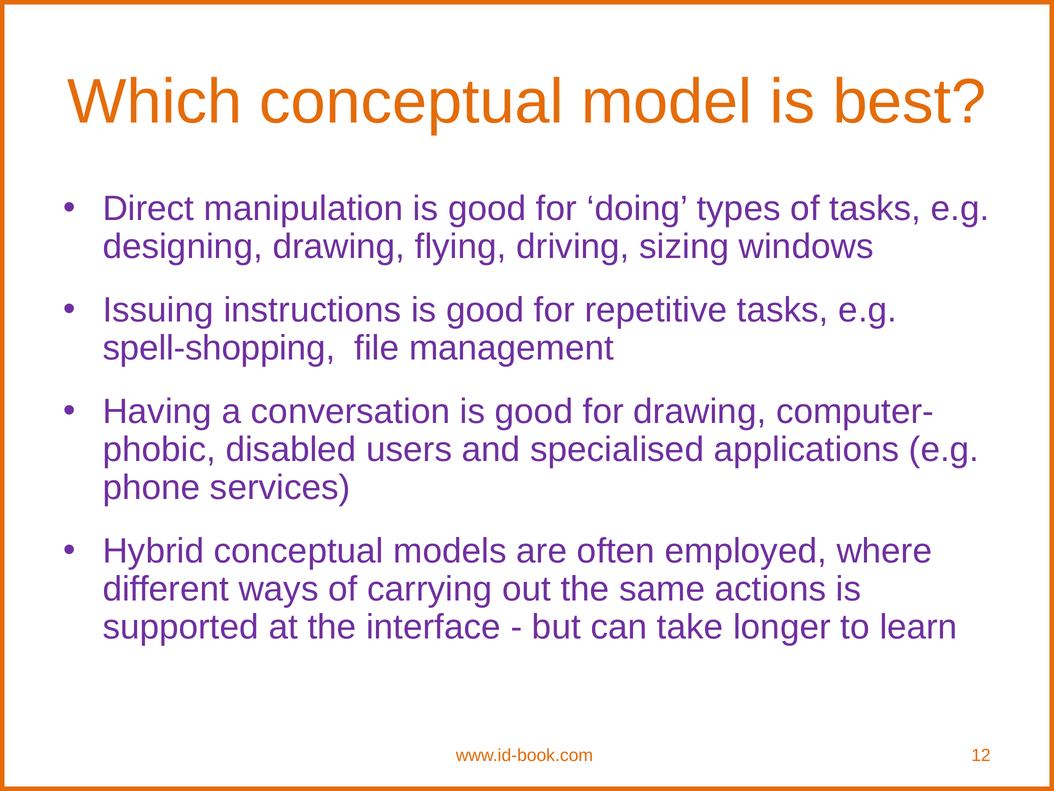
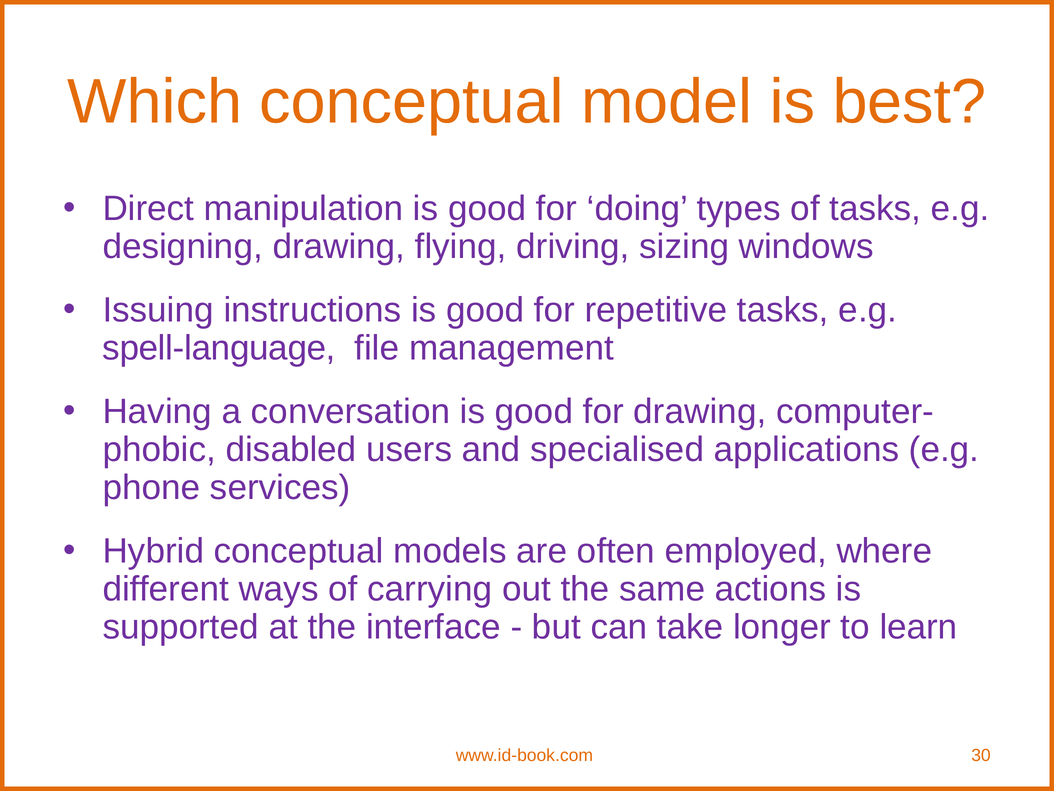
spell-shopping: spell-shopping -> spell-language
12: 12 -> 30
